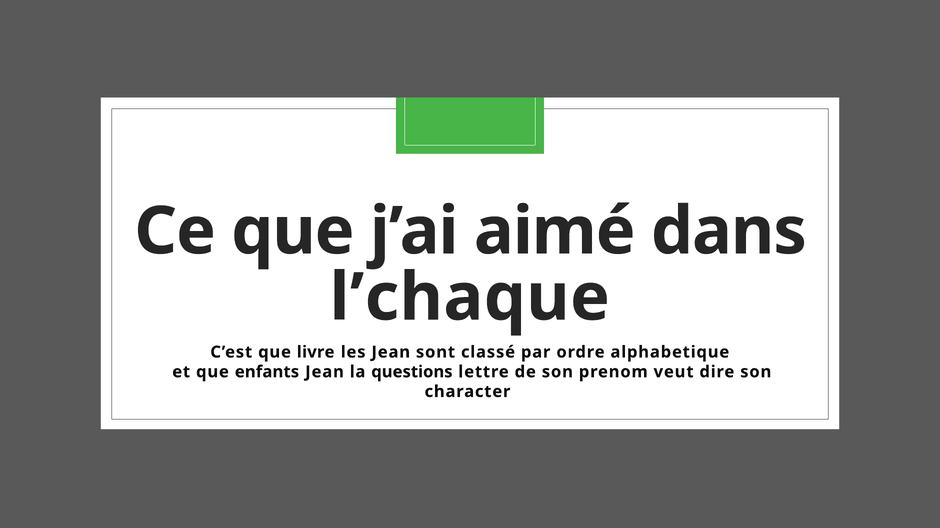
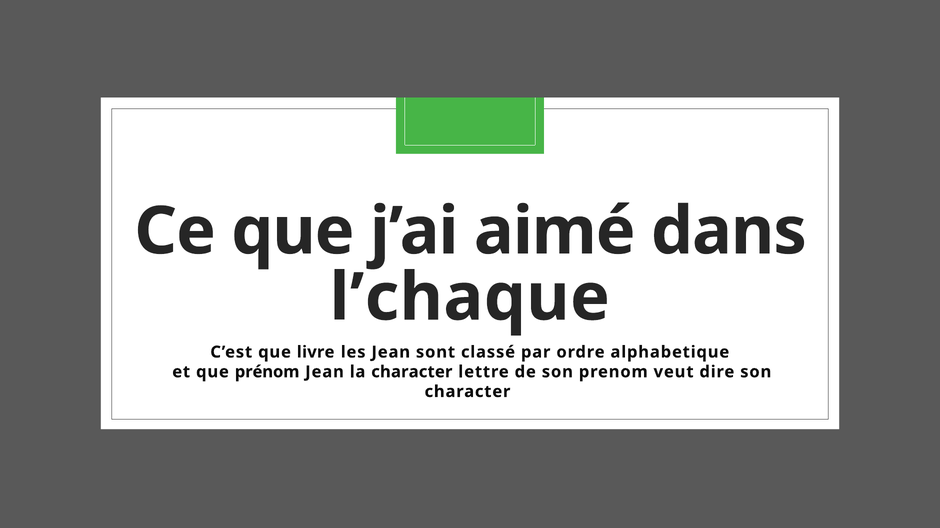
enfants: enfants -> prénom
la questions: questions -> character
